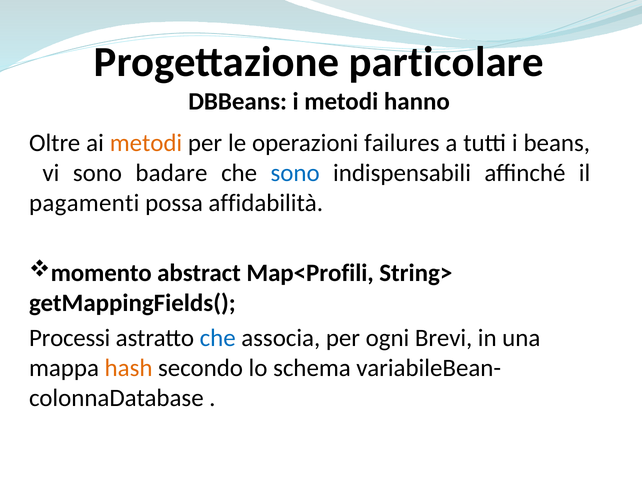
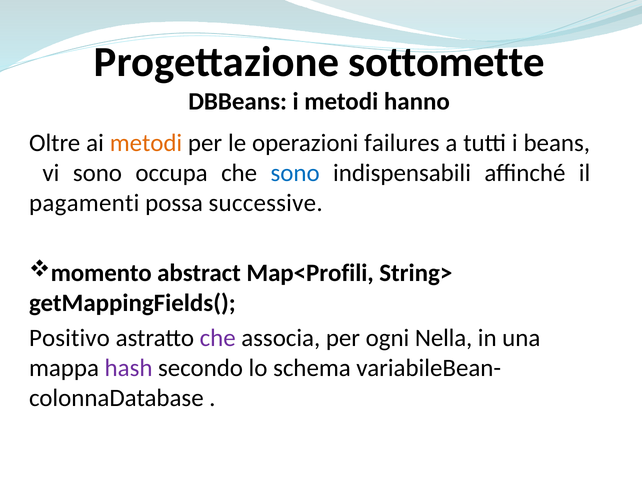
particolare: particolare -> sottomette
badare: badare -> occupa
affidabilità: affidabilità -> successive
Processi: Processi -> Positivo
che at (218, 338) colour: blue -> purple
Brevi: Brevi -> Nella
hash colour: orange -> purple
